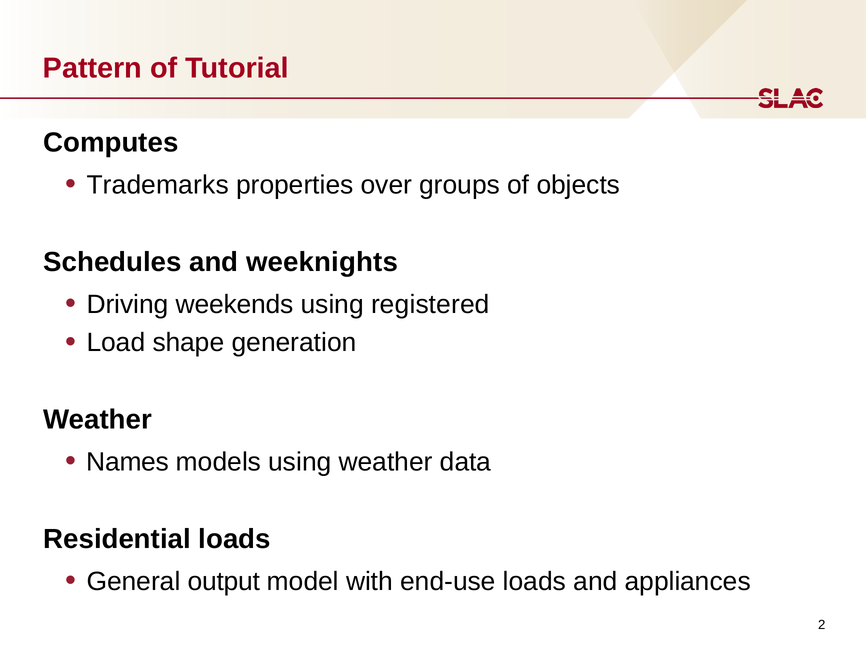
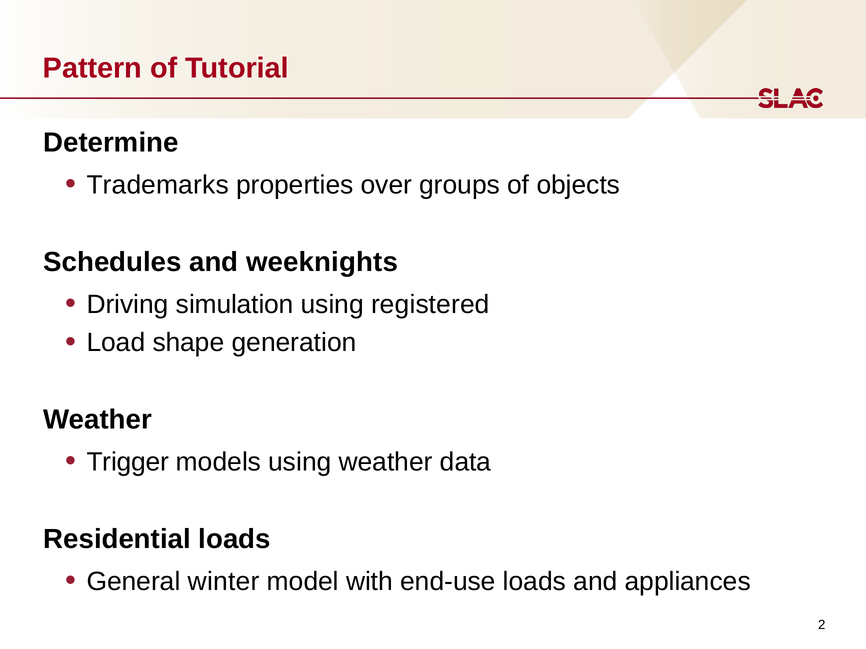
Computes: Computes -> Determine
weekends: weekends -> simulation
Names: Names -> Trigger
output: output -> winter
